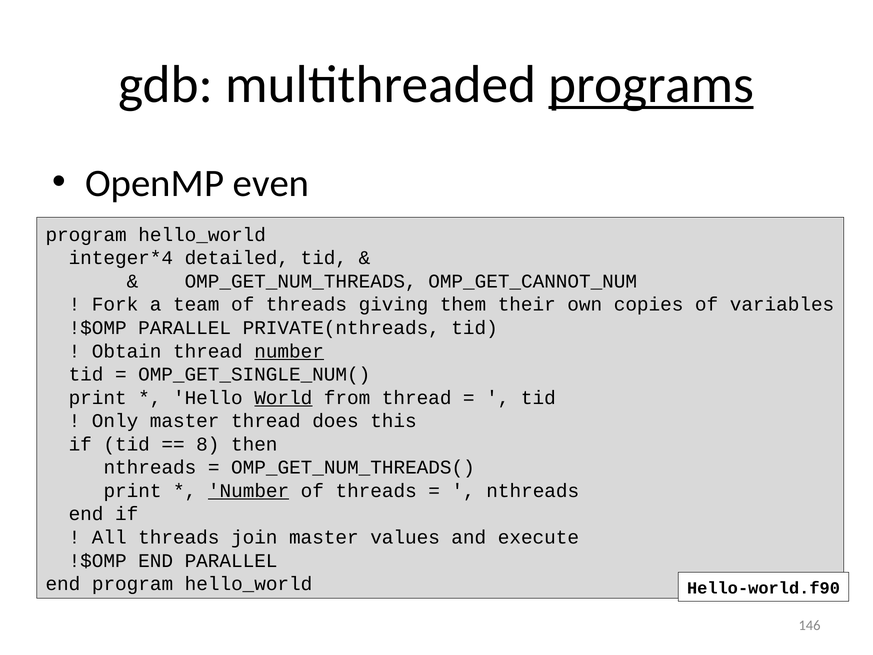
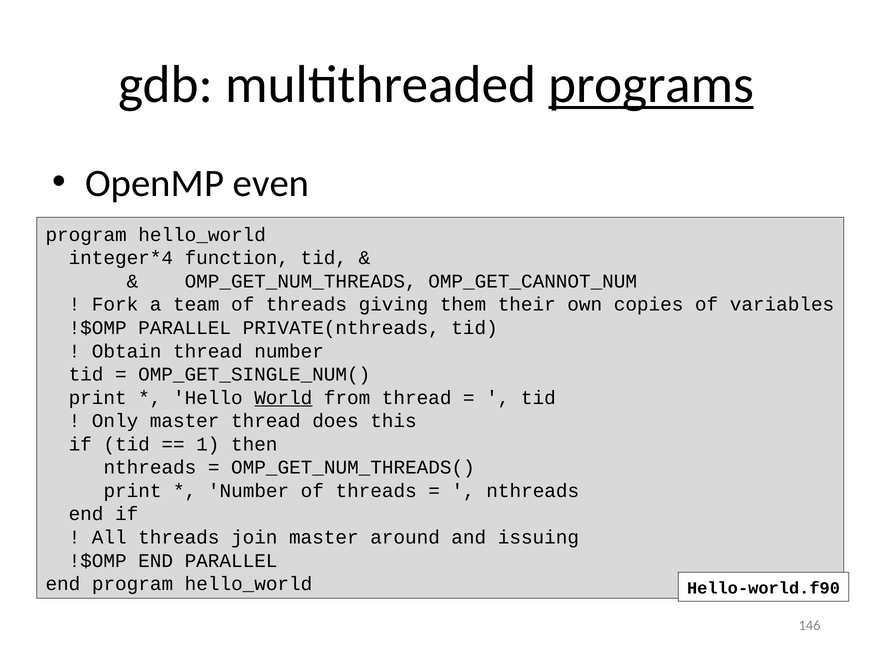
detailed: detailed -> function
number at (289, 351) underline: present -> none
8: 8 -> 1
Number at (249, 491) underline: present -> none
values: values -> around
execute: execute -> issuing
